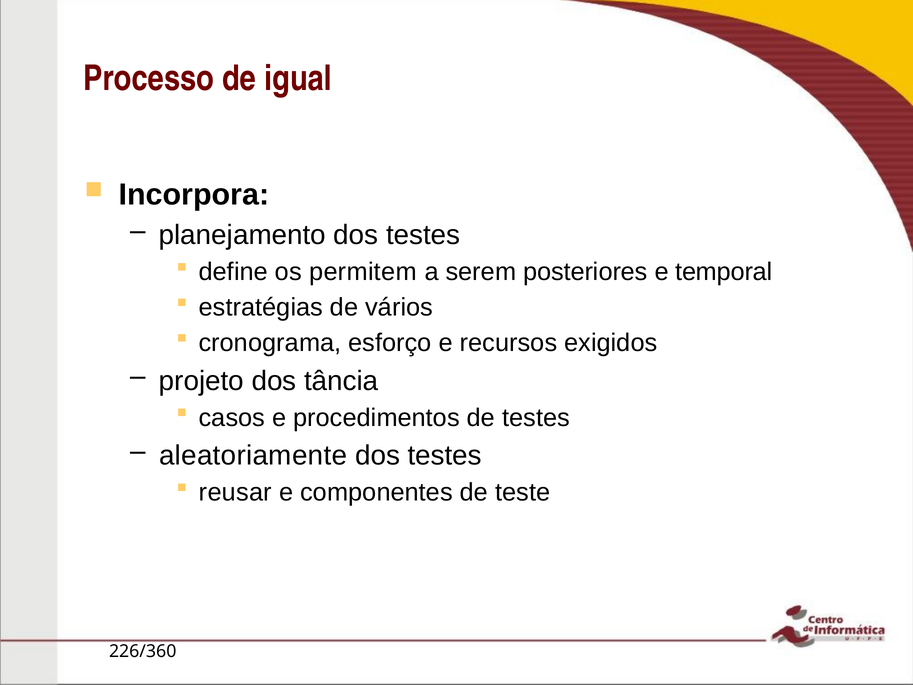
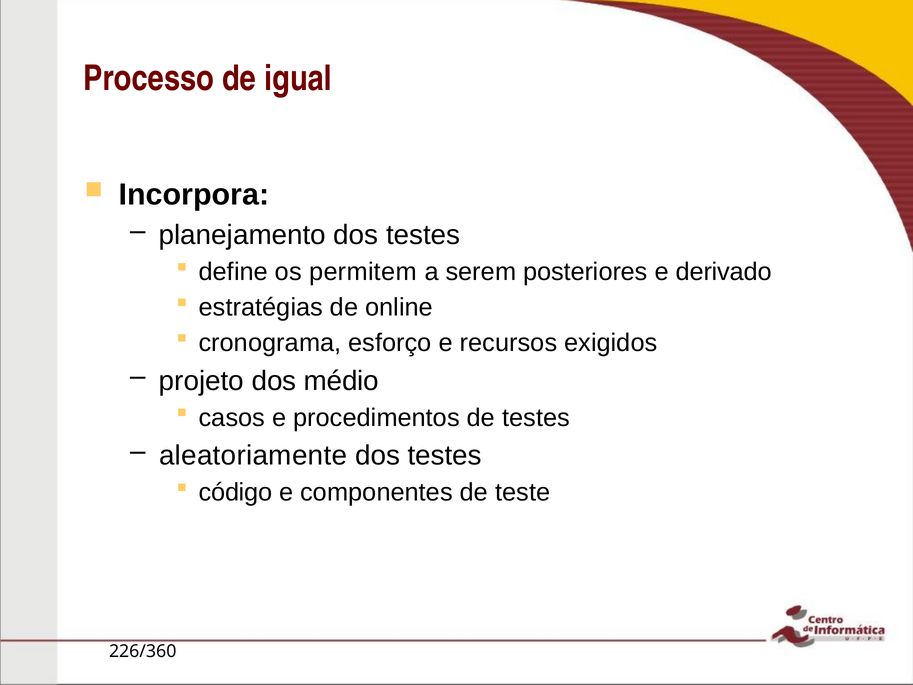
temporal: temporal -> derivado
vários: vários -> online
tância: tância -> médio
reusar: reusar -> código
